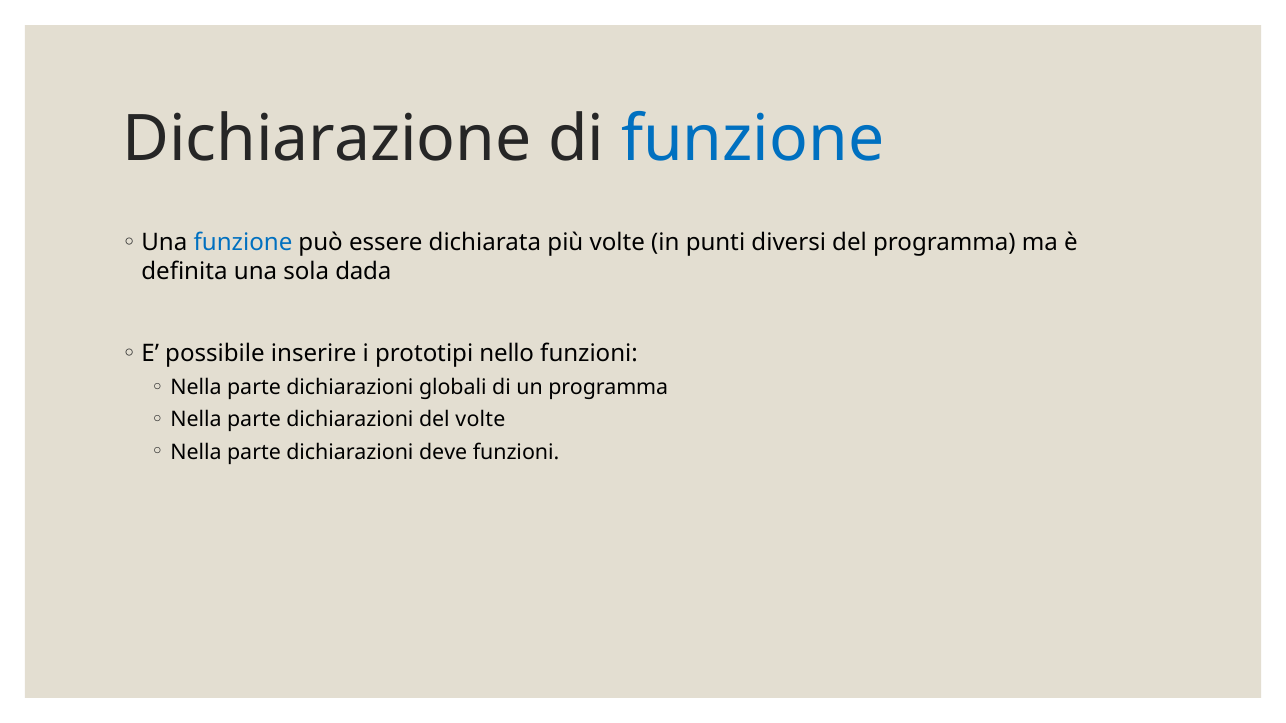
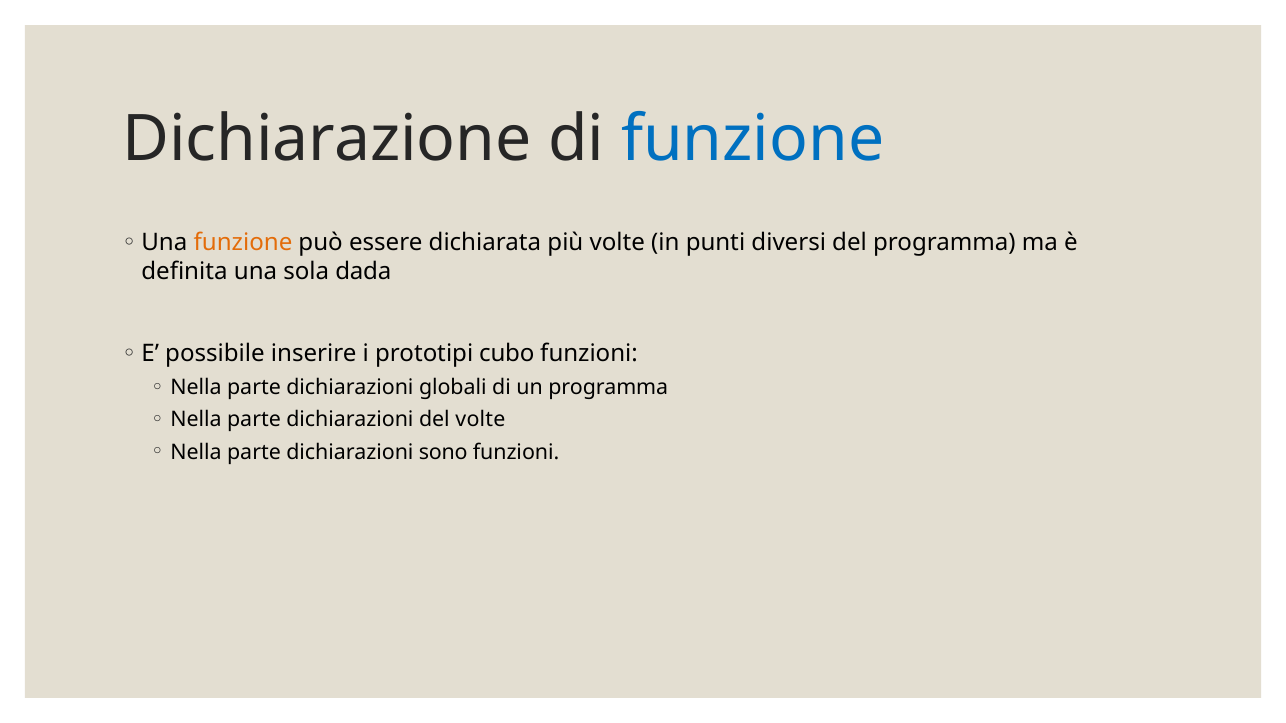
funzione at (243, 243) colour: blue -> orange
nello: nello -> cubo
deve: deve -> sono
